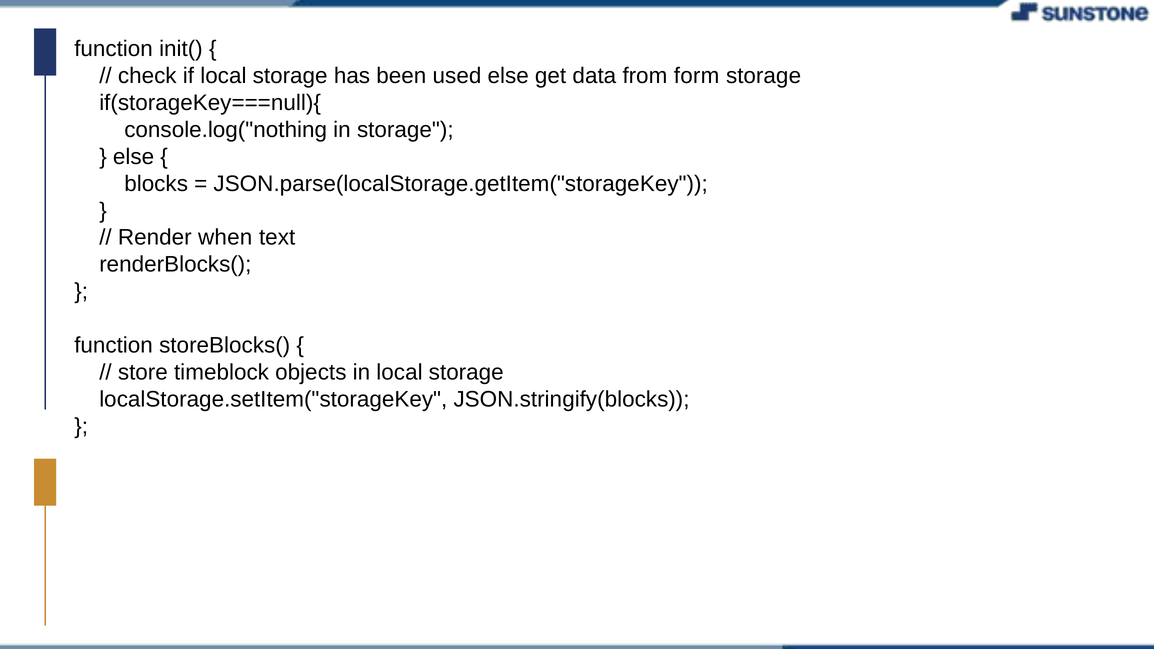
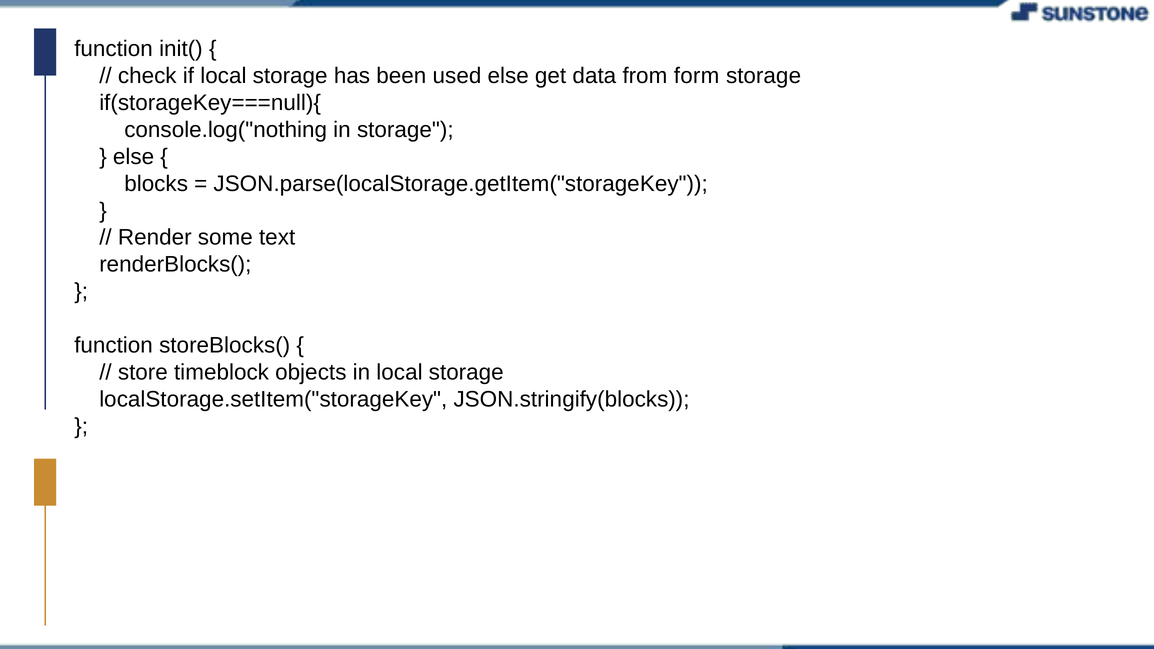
when: when -> some
